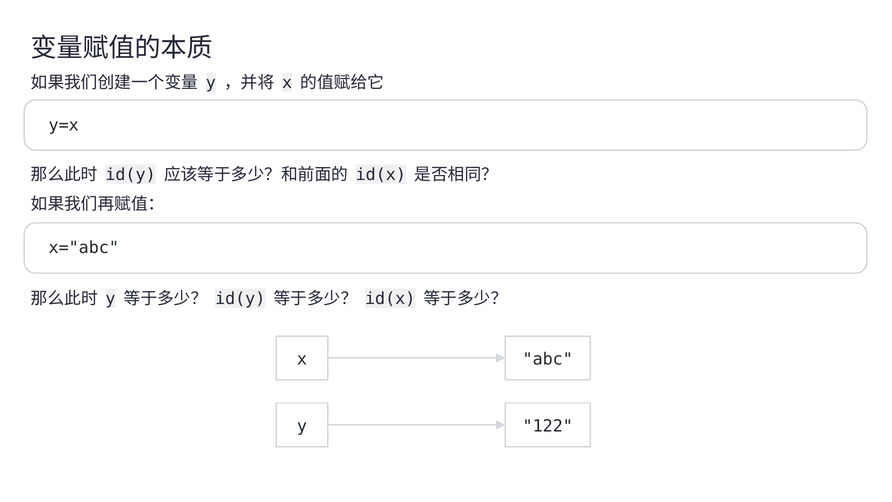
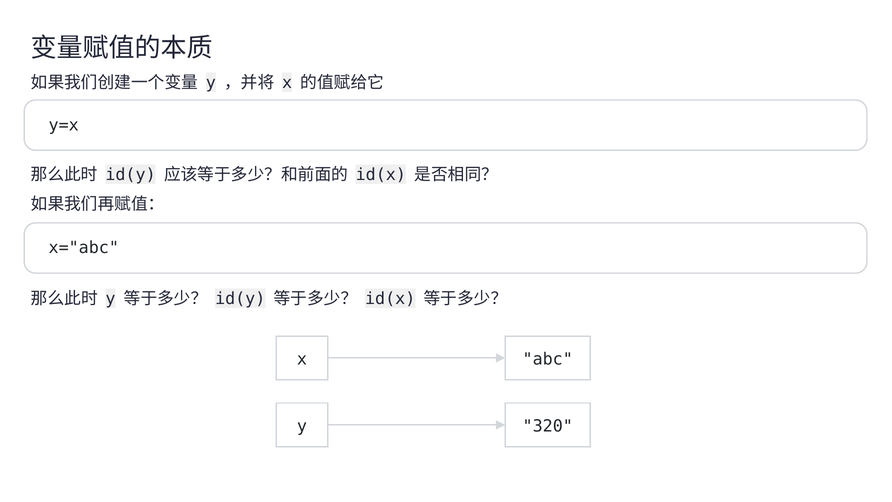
122: 122 -> 320
